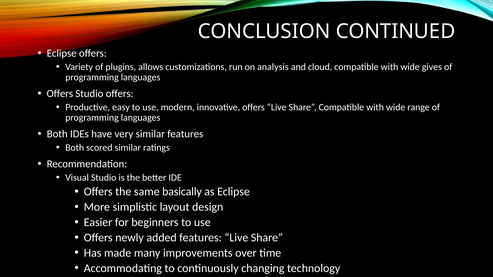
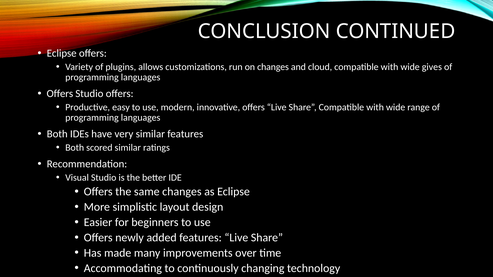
on analysis: analysis -> changes
same basically: basically -> changes
